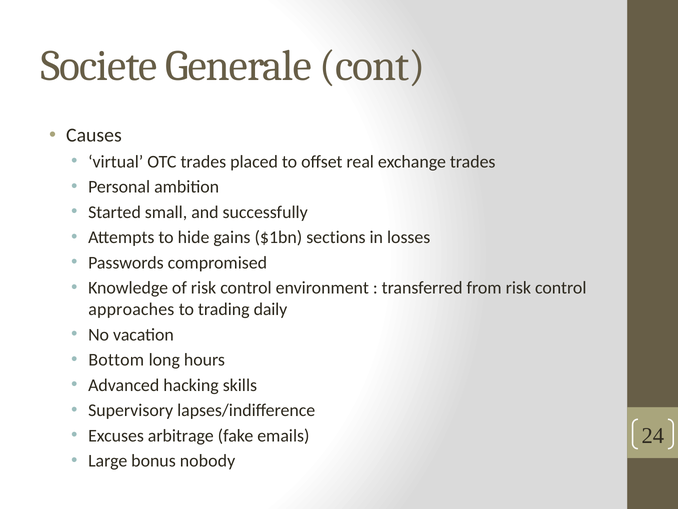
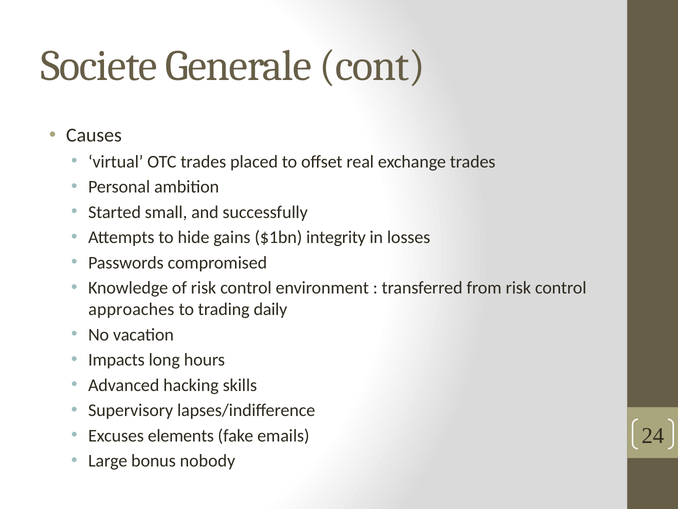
sections: sections -> integrity
Bottom: Bottom -> Impacts
arbitrage: arbitrage -> elements
